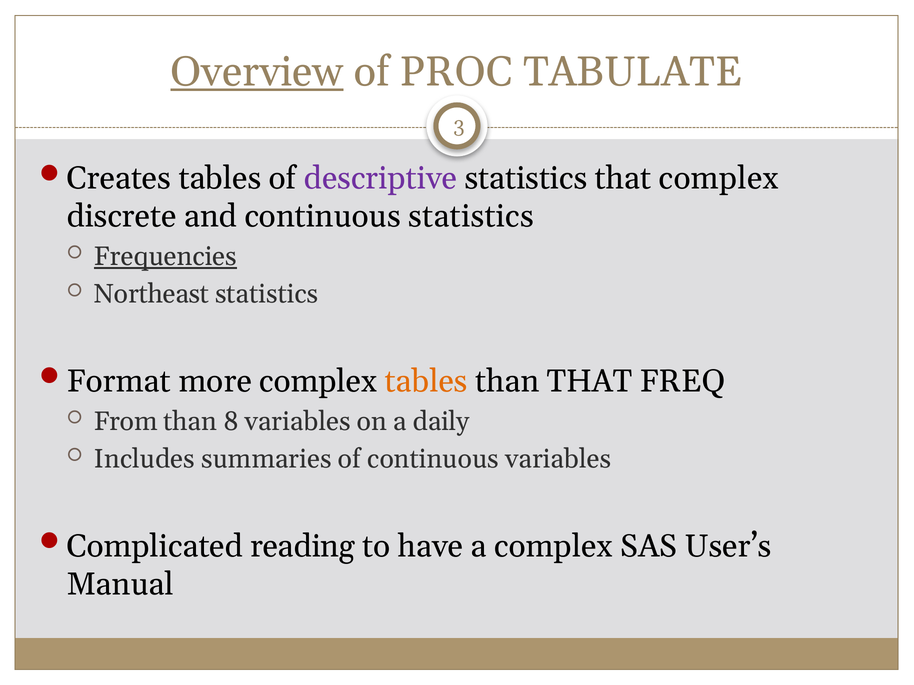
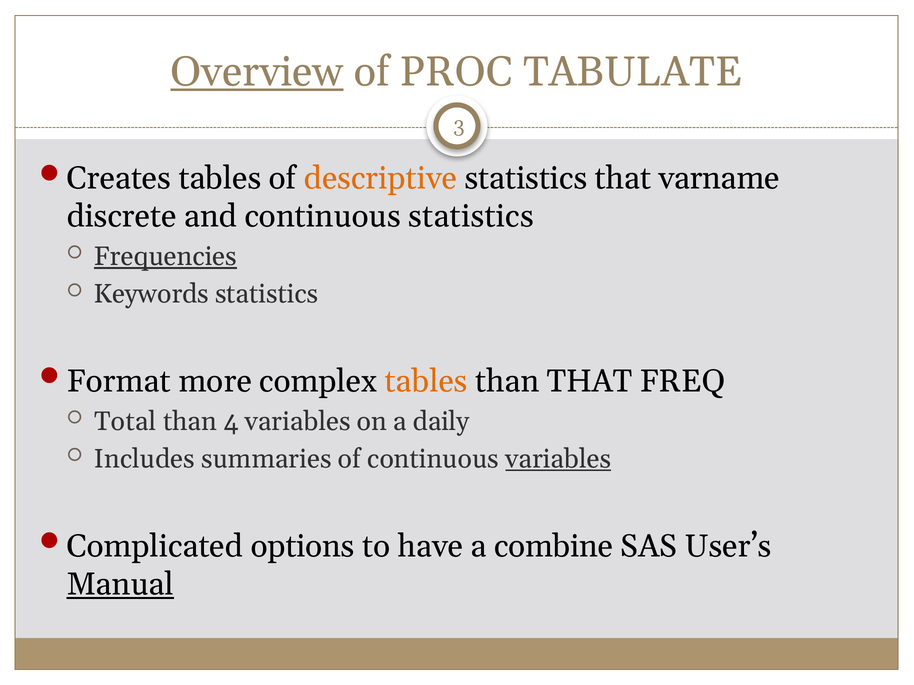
descriptive colour: purple -> orange
that complex: complex -> varname
Northeast: Northeast -> Keywords
From: From -> Total
8: 8 -> 4
variables at (558, 459) underline: none -> present
reading: reading -> options
a complex: complex -> combine
Manual underline: none -> present
